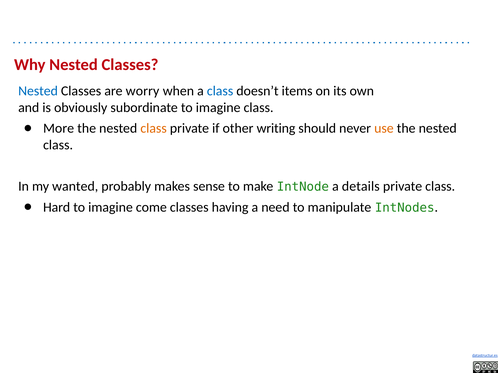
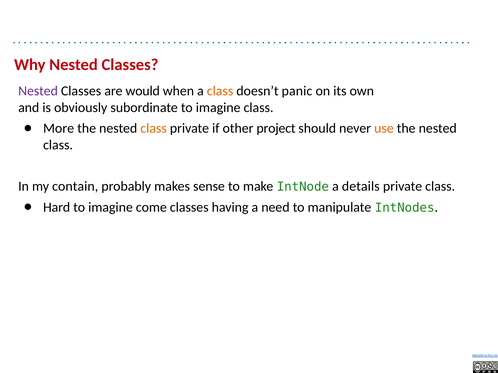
Nested at (38, 91) colour: blue -> purple
worry: worry -> would
class at (220, 91) colour: blue -> orange
items: items -> panic
writing: writing -> project
wanted: wanted -> contain
